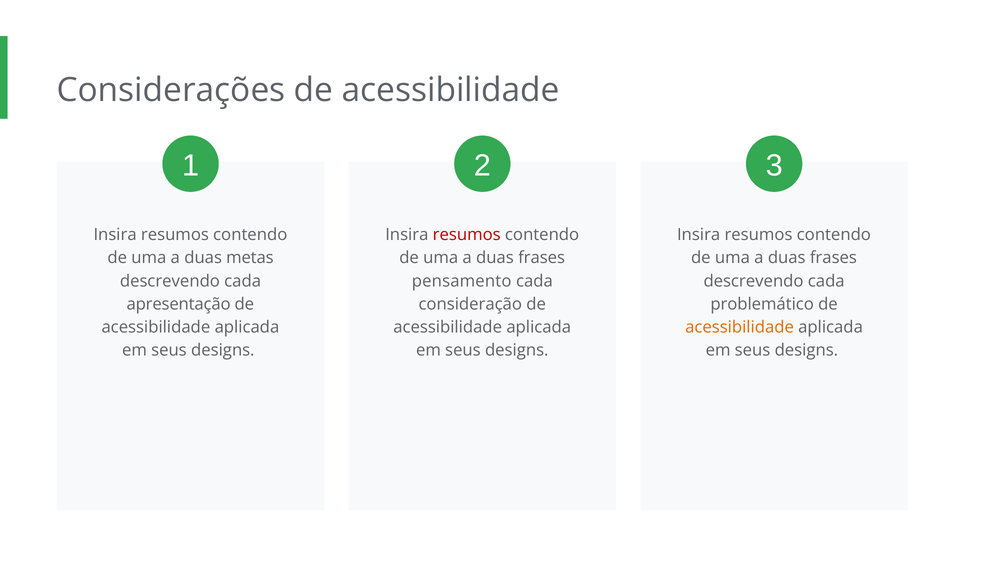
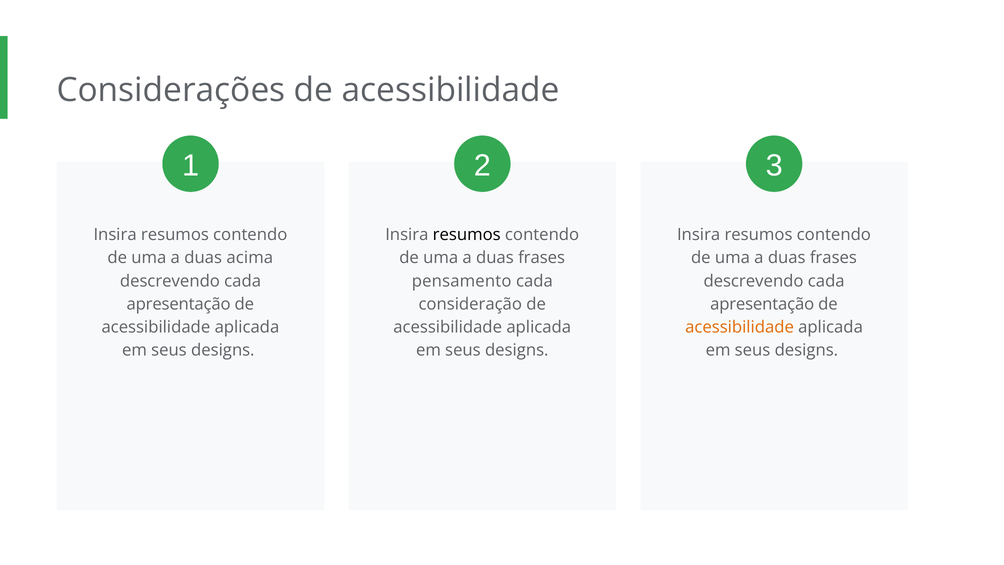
resumos at (467, 235) colour: red -> black
metas: metas -> acima
problemático at (762, 304): problemático -> apresentação
